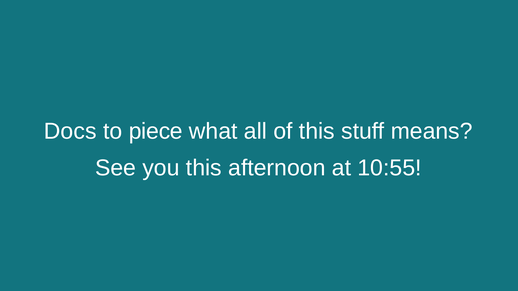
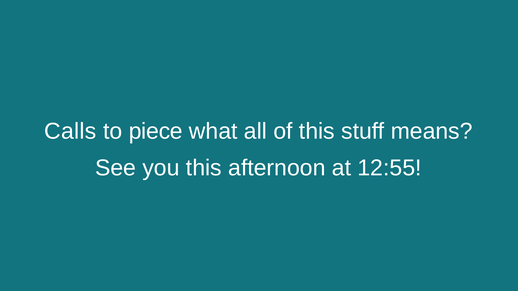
Docs: Docs -> Calls
10:55: 10:55 -> 12:55
